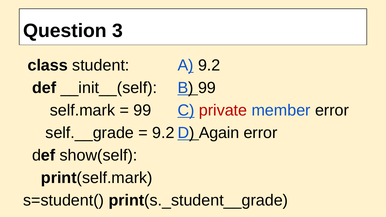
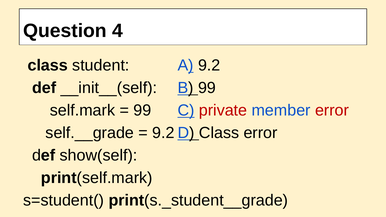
3: 3 -> 4
error at (332, 110) colour: black -> red
Again at (219, 133): Again -> Class
